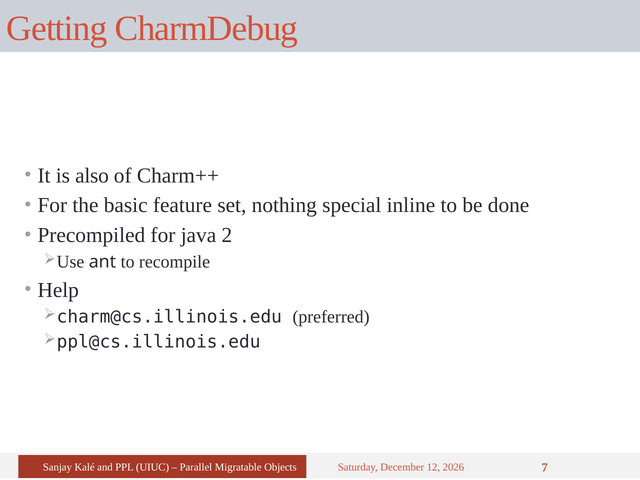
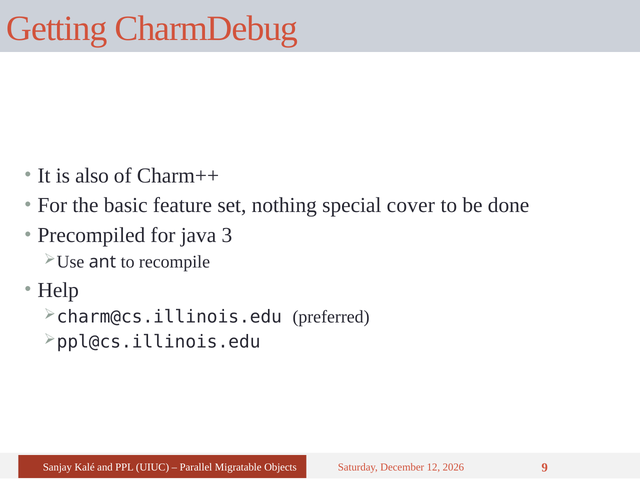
inline: inline -> cover
2: 2 -> 3
7: 7 -> 9
